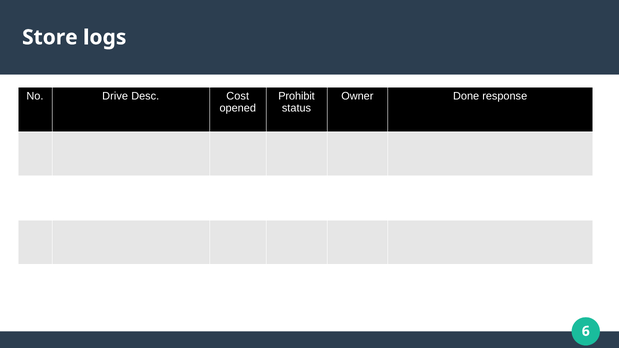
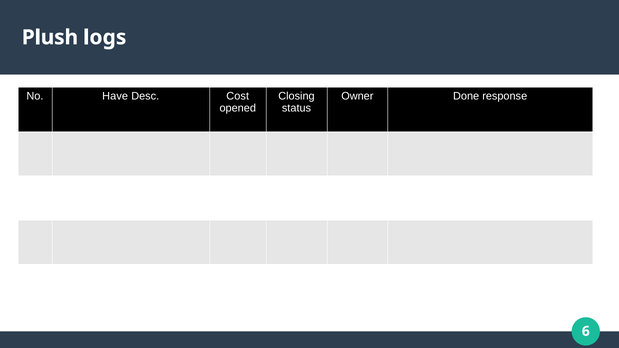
Store: Store -> Plush
Drive: Drive -> Have
Prohibit: Prohibit -> Closing
